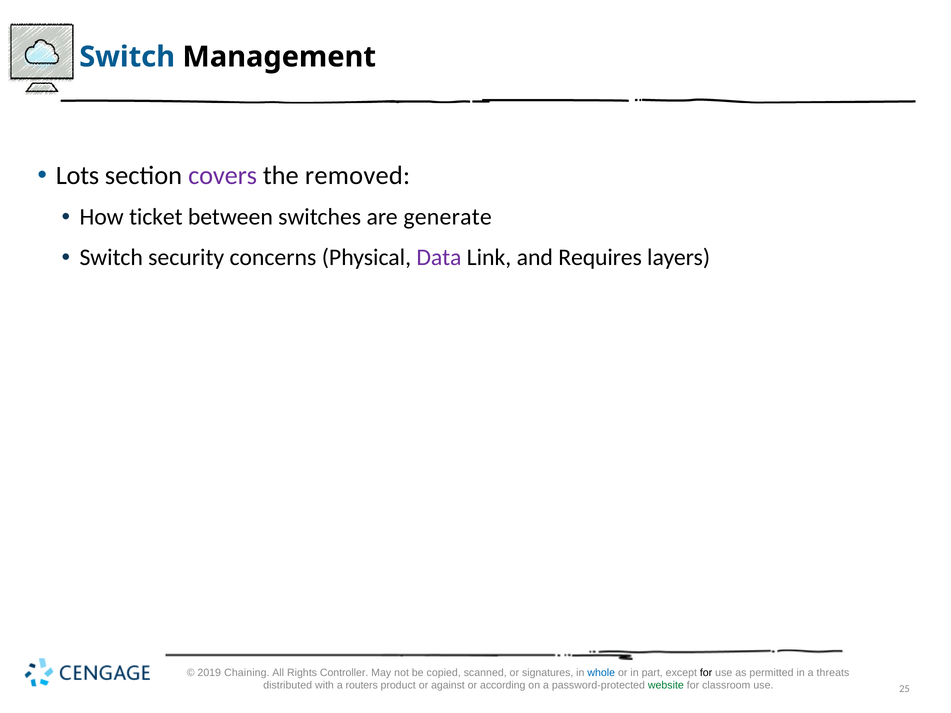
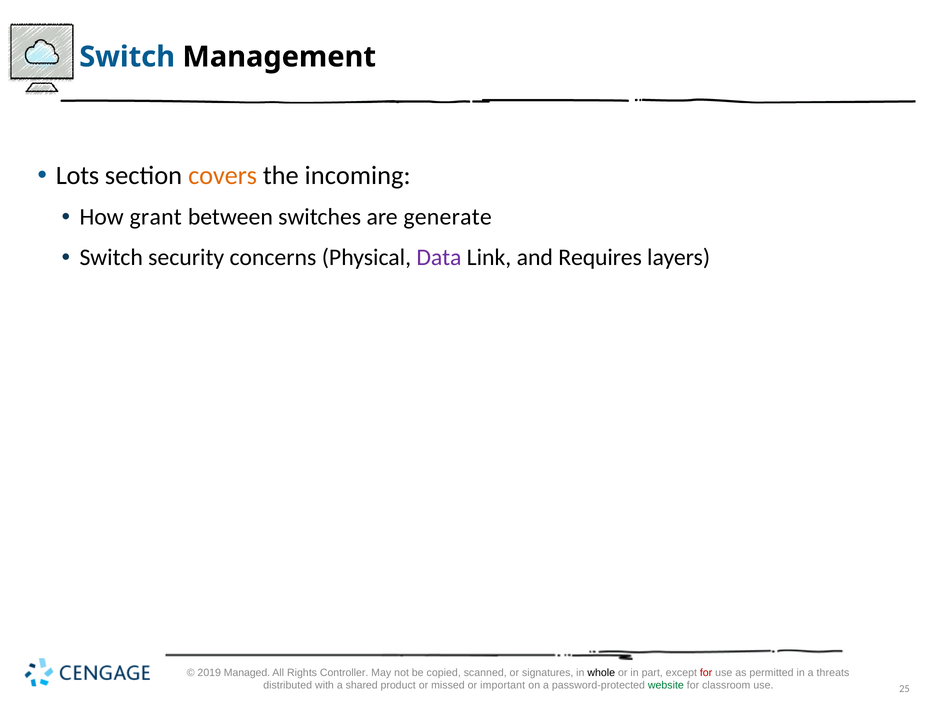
covers colour: purple -> orange
removed: removed -> incoming
ticket: ticket -> grant
Chaining: Chaining -> Managed
whole colour: blue -> black
for at (706, 673) colour: black -> red
routers: routers -> shared
against: against -> missed
according: according -> important
